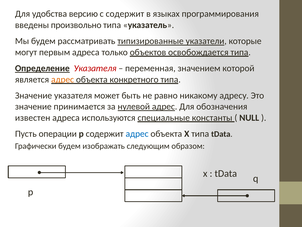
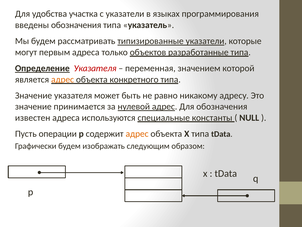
версию: версию -> участка
с содержит: содержит -> указатели
введены произвольно: произвольно -> обозначения
освобождается: освобождается -> разработанные
адрес at (137, 134) colour: blue -> orange
